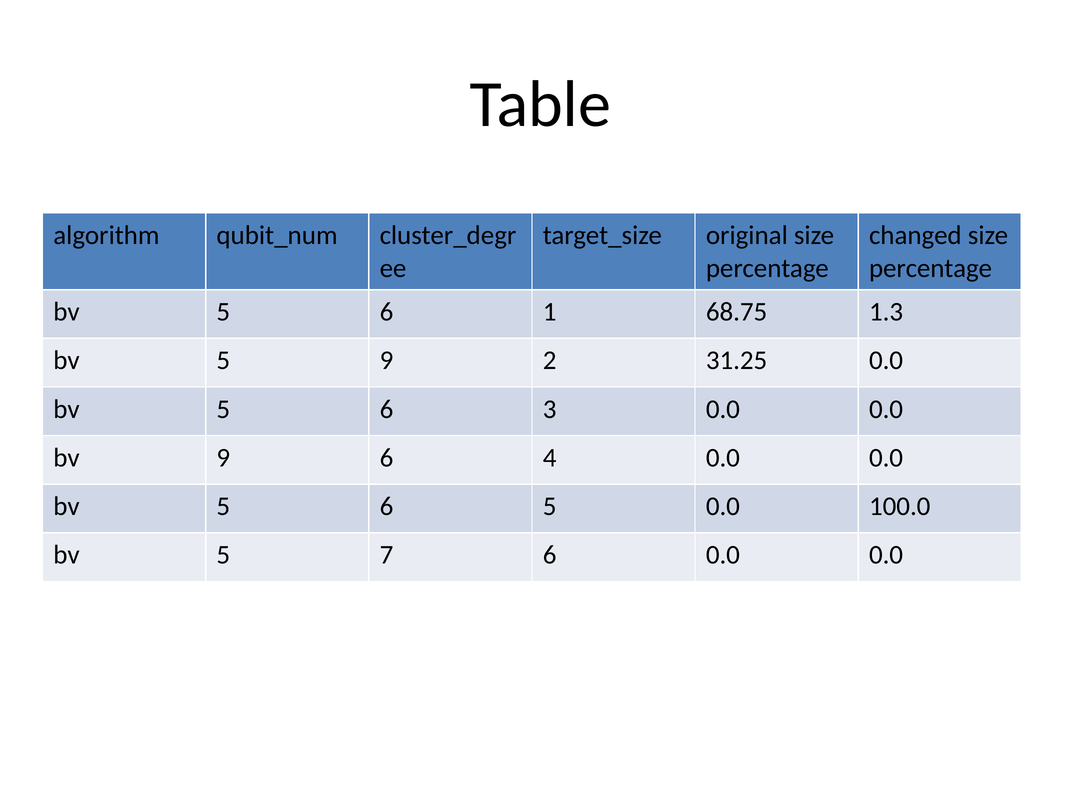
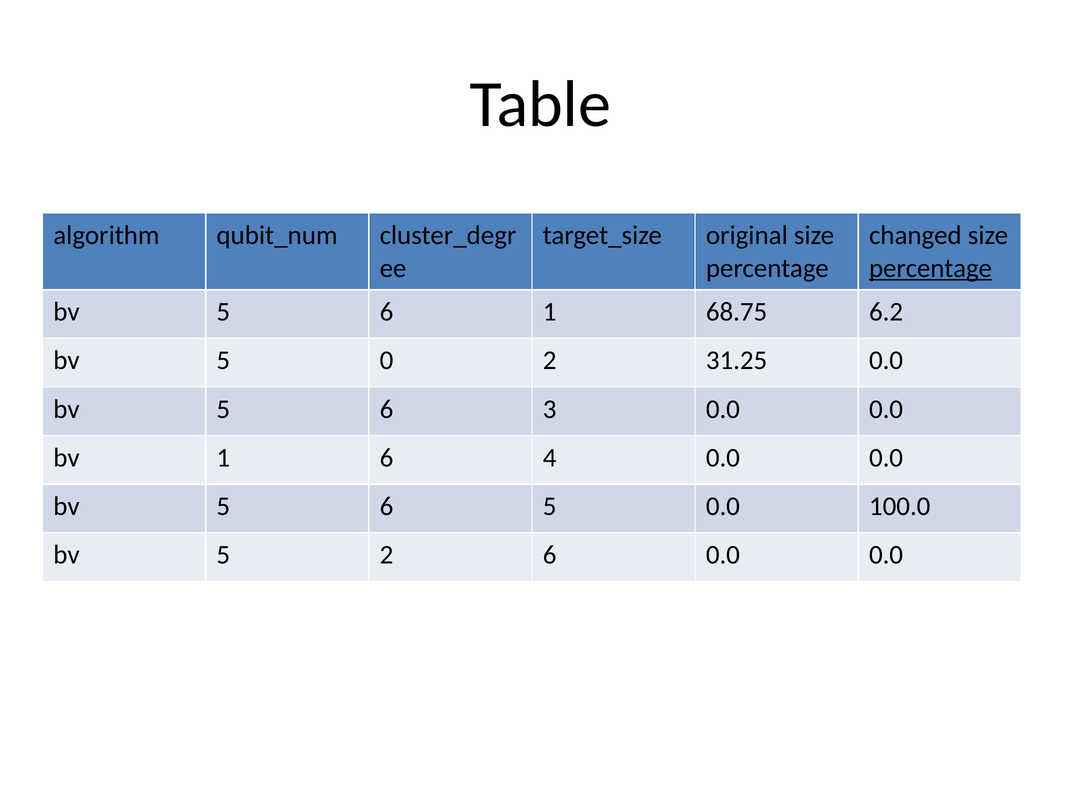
percentage at (931, 268) underline: none -> present
1.3: 1.3 -> 6.2
5 9: 9 -> 0
bv 9: 9 -> 1
5 7: 7 -> 2
